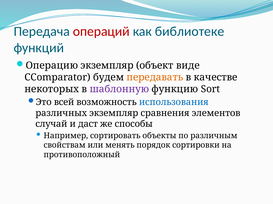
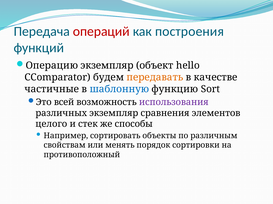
библиотеке: библиотеке -> построения
виде: виде -> hello
некоторых: некоторых -> частичные
шаблонную colour: purple -> blue
использования colour: blue -> purple
случай: случай -> целого
даст: даст -> стек
